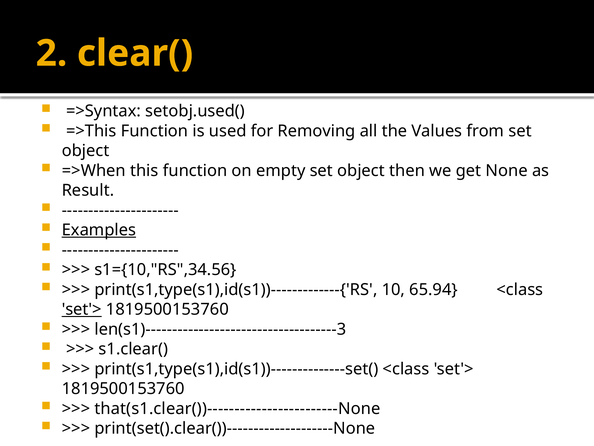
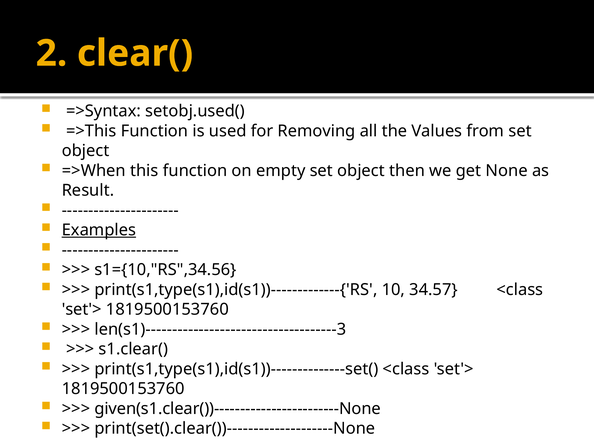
65.94: 65.94 -> 34.57
set'> at (82, 309) underline: present -> none
that(s1.clear())------------------------None: that(s1.clear())------------------------None -> given(s1.clear())------------------------None
